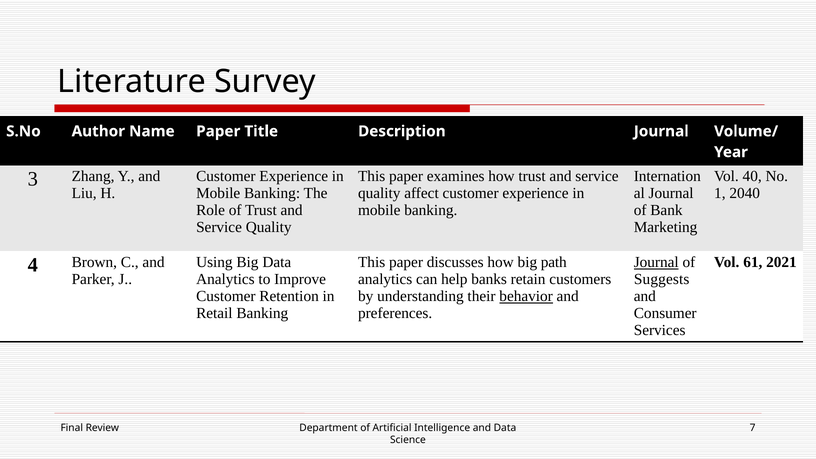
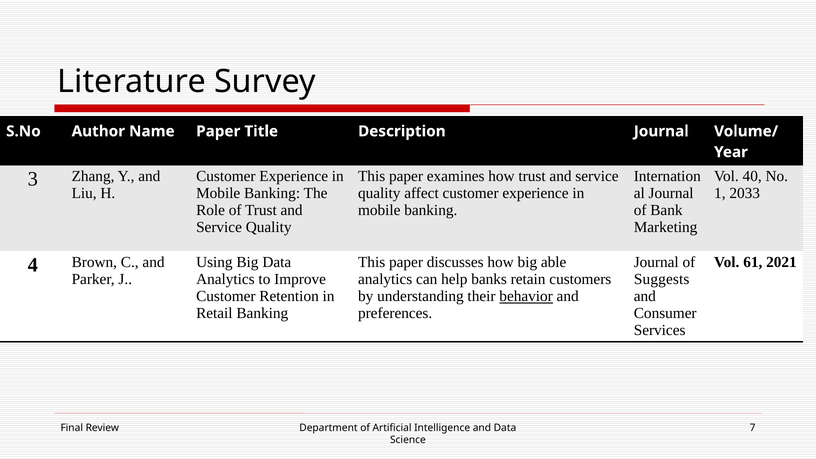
2040: 2040 -> 2033
path: path -> able
Journal at (656, 262) underline: present -> none
